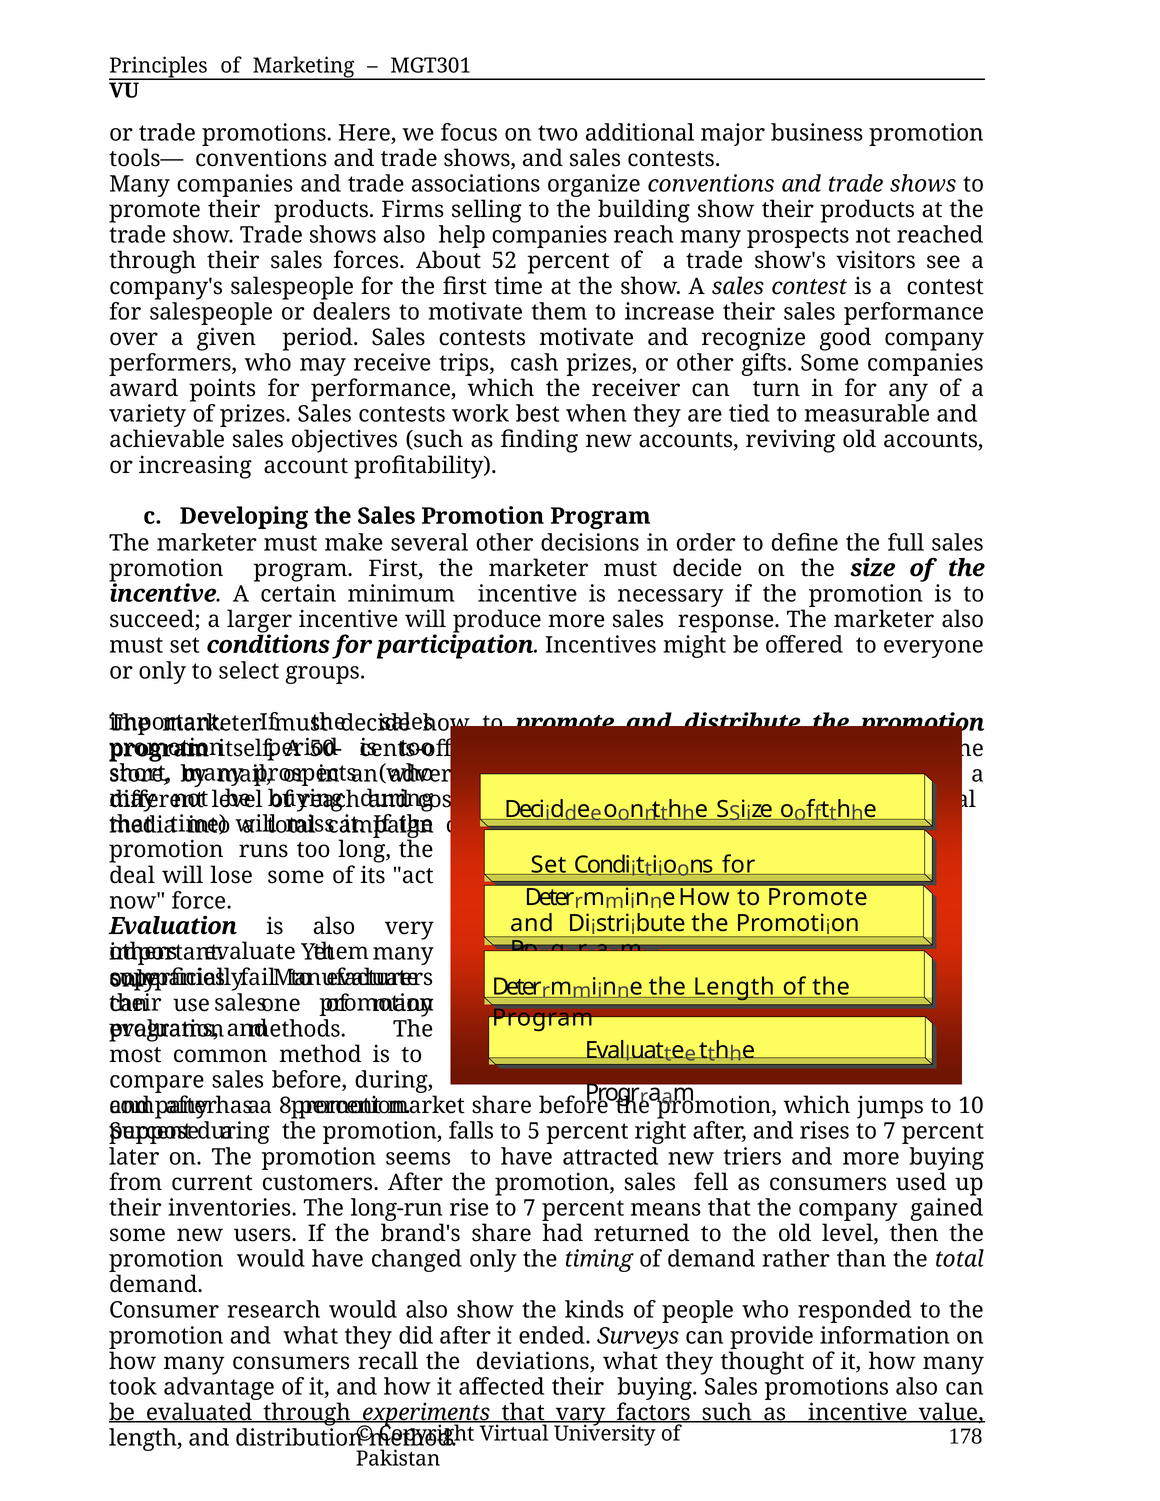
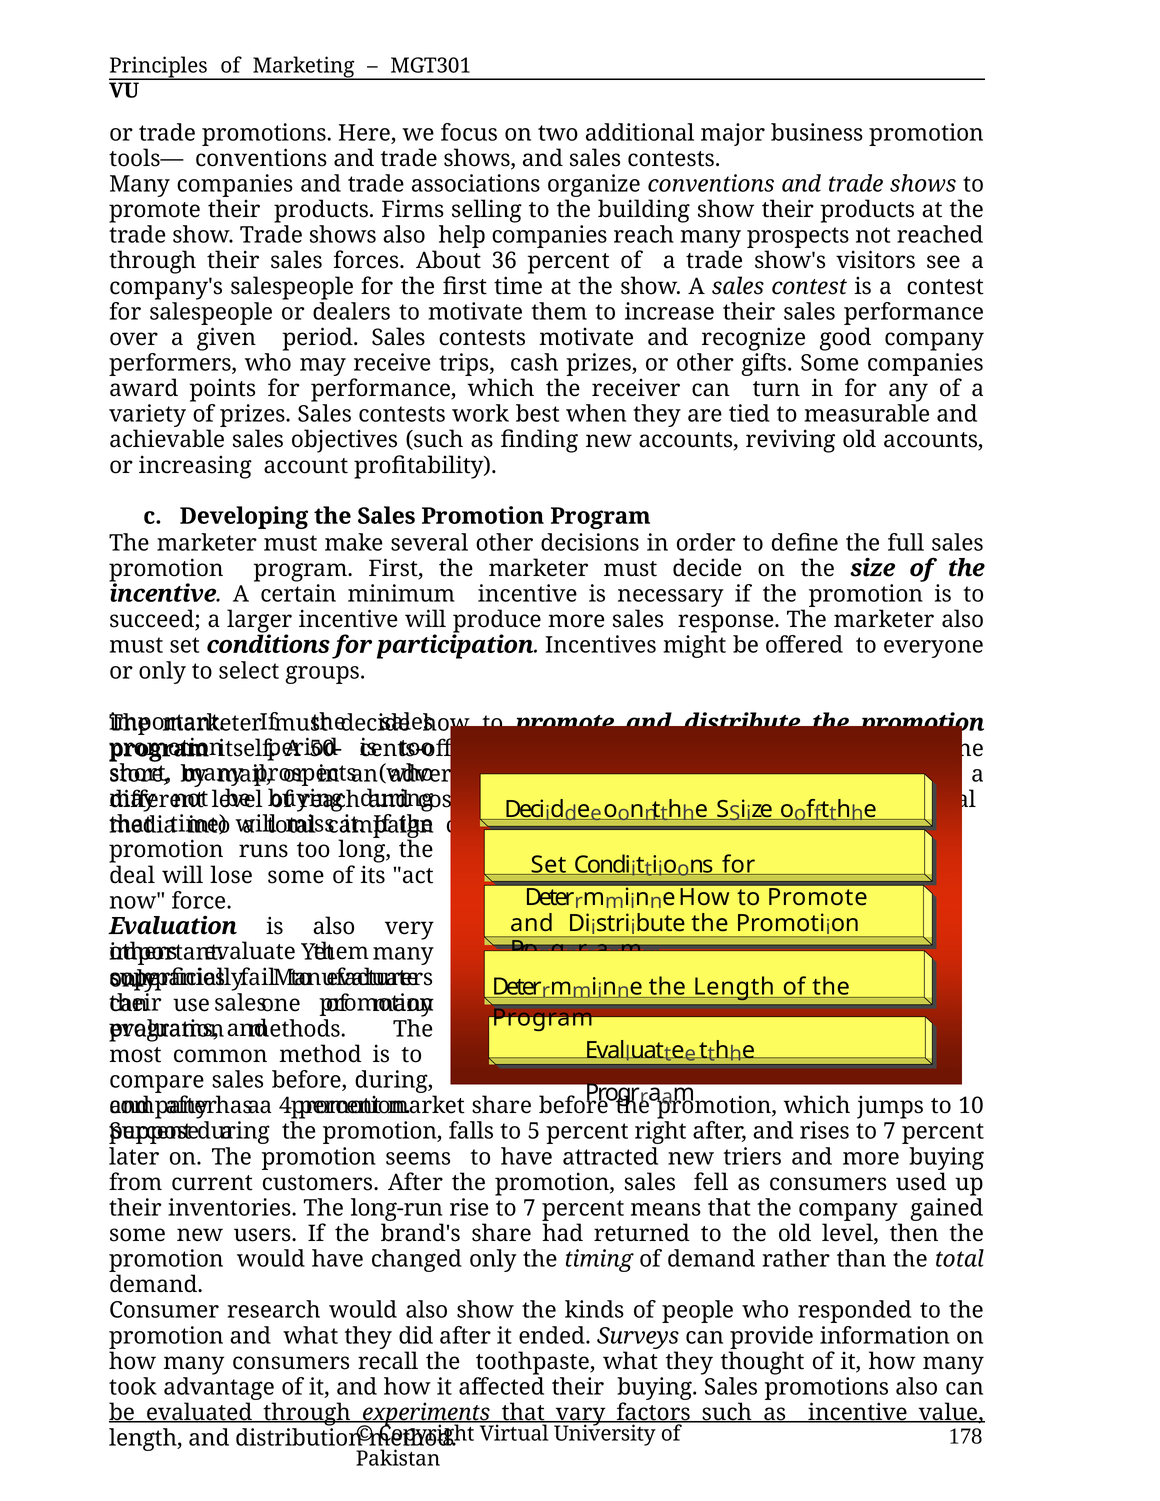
52: 52 -> 36
8: 8 -> 4
deviations: deviations -> toothpaste
